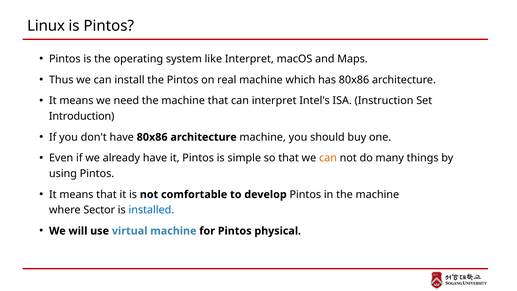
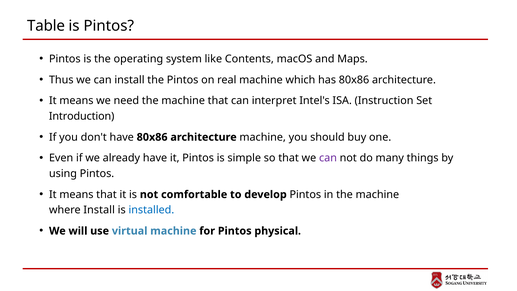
Linux: Linux -> Table
like Interpret: Interpret -> Contents
can at (328, 158) colour: orange -> purple
where Sector: Sector -> Install
